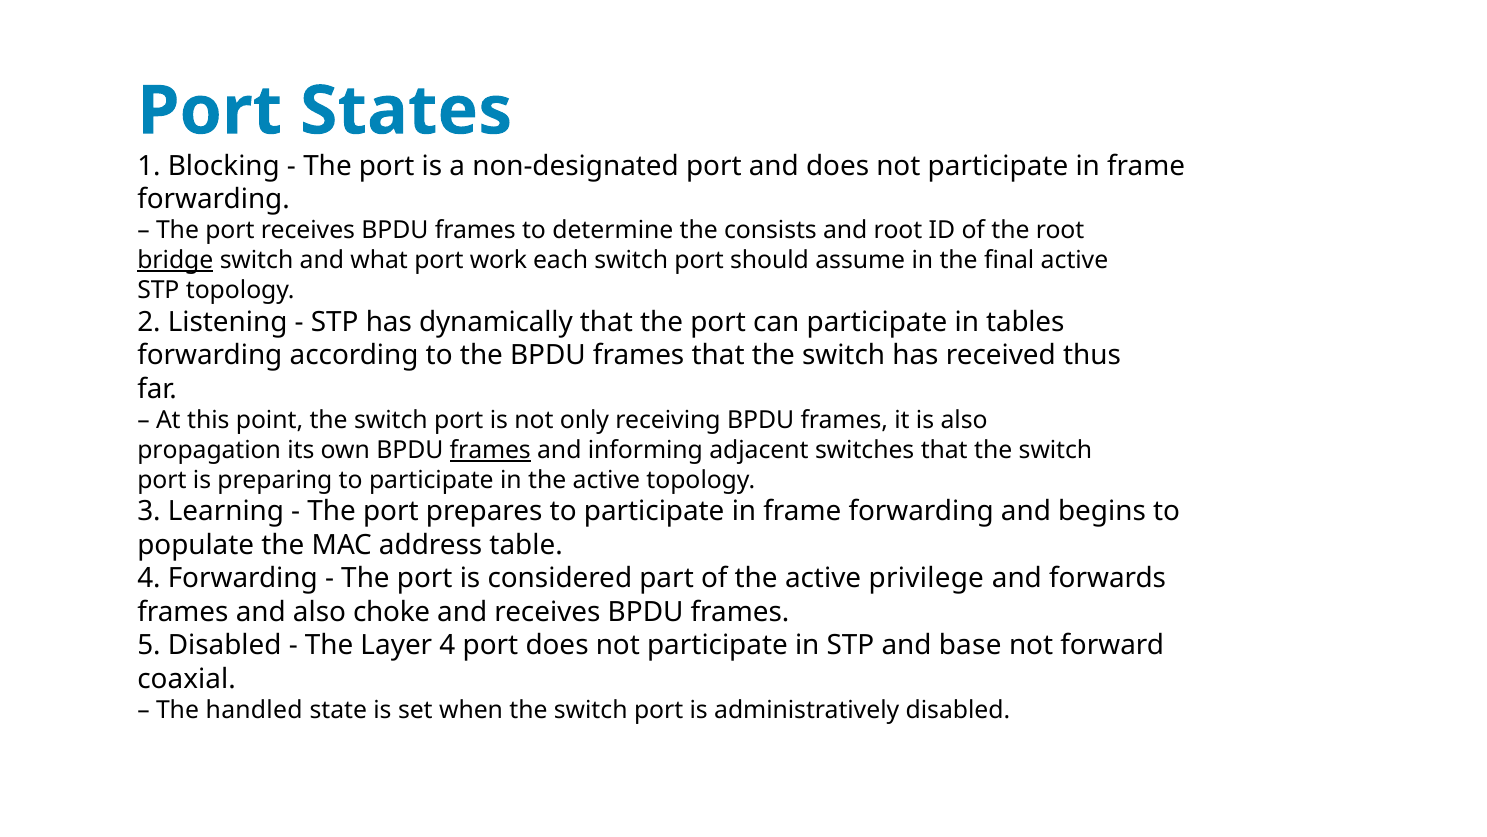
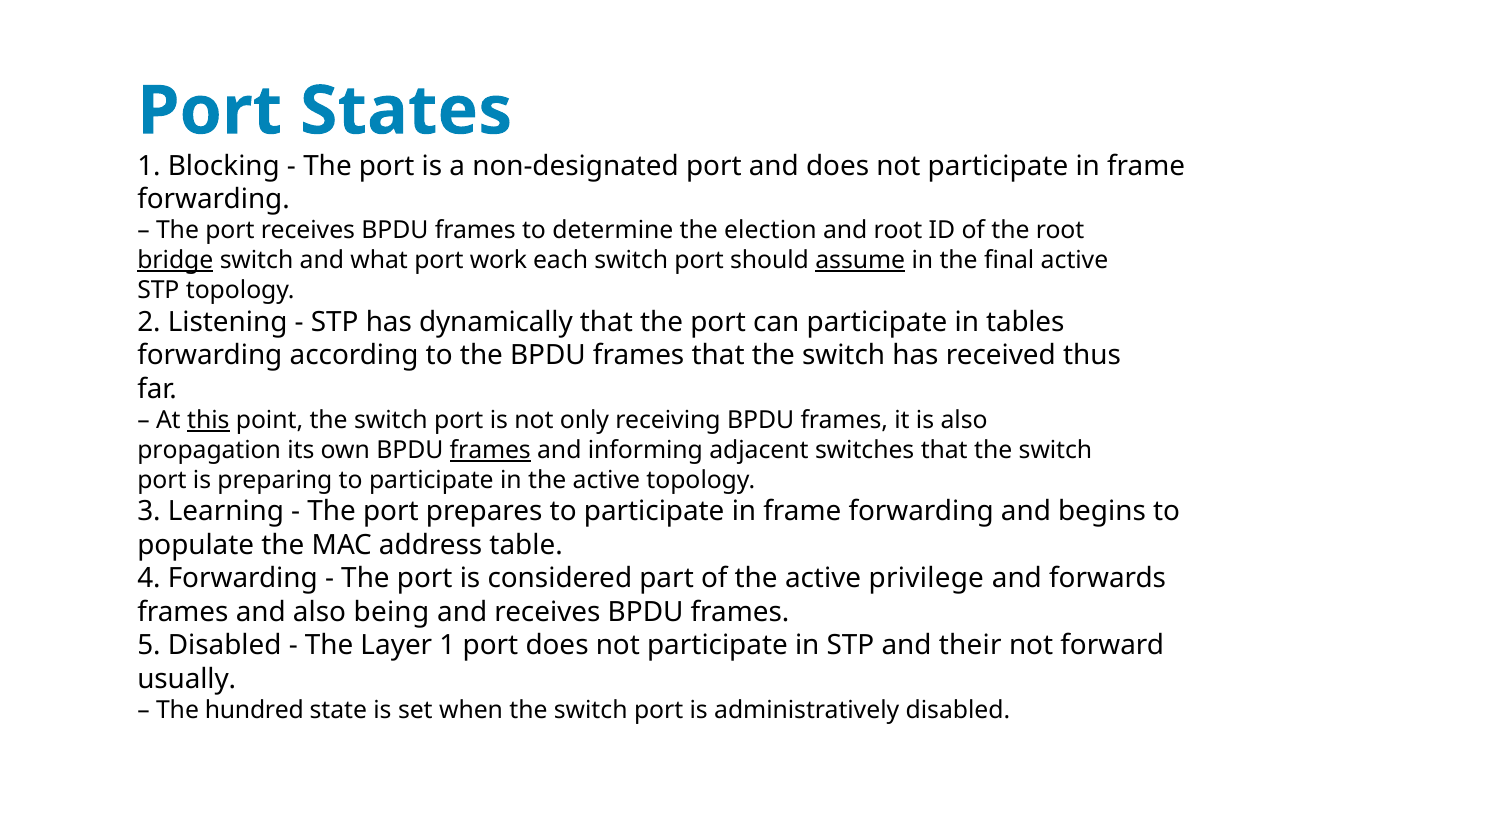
consists: consists -> election
assume underline: none -> present
this underline: none -> present
choke: choke -> being
Layer 4: 4 -> 1
base: base -> their
coaxial: coaxial -> usually
handled: handled -> hundred
